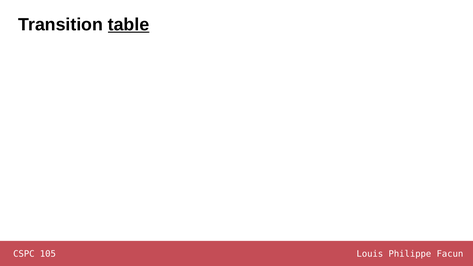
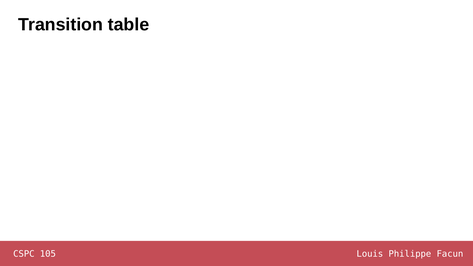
table underline: present -> none
